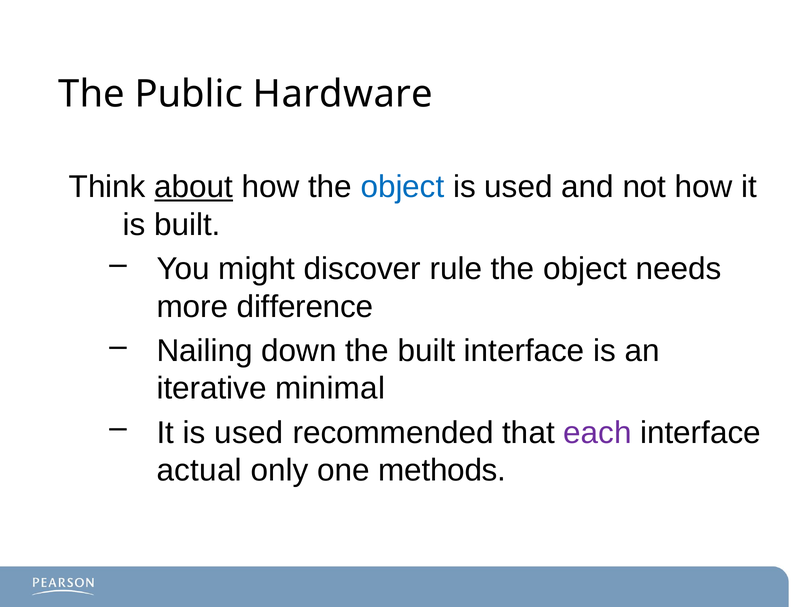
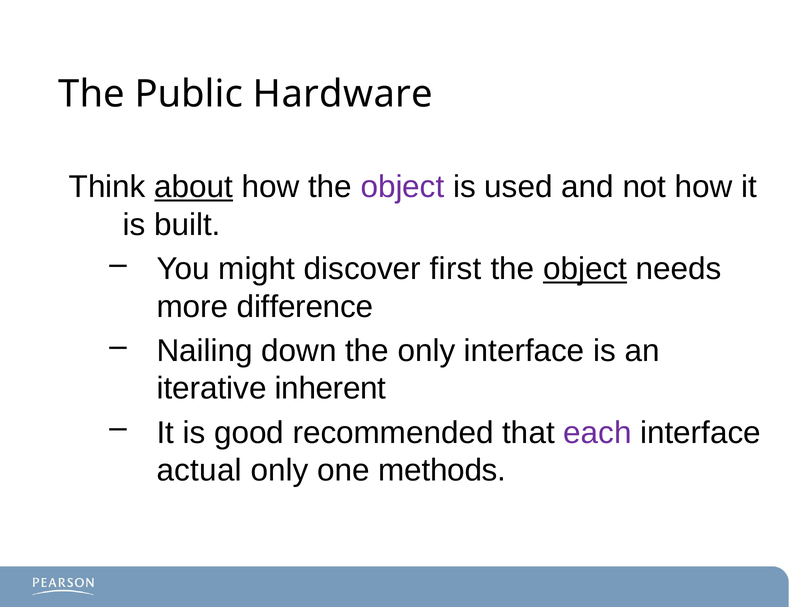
object at (402, 187) colour: blue -> purple
rule: rule -> first
object at (585, 269) underline: none -> present
the built: built -> only
minimal: minimal -> inherent
It is used: used -> good
